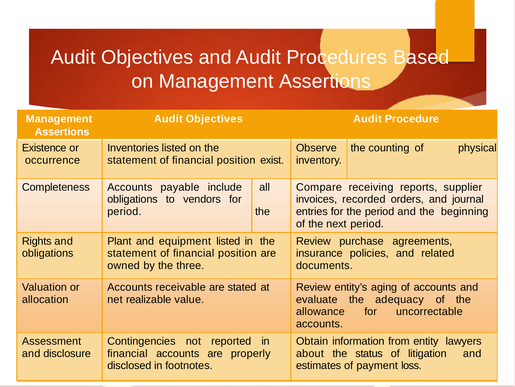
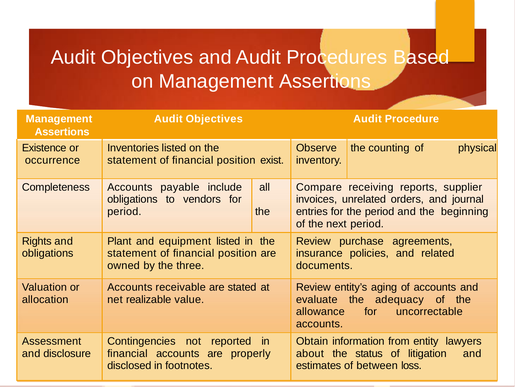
recorded: recorded -> unrelated
payment: payment -> between
